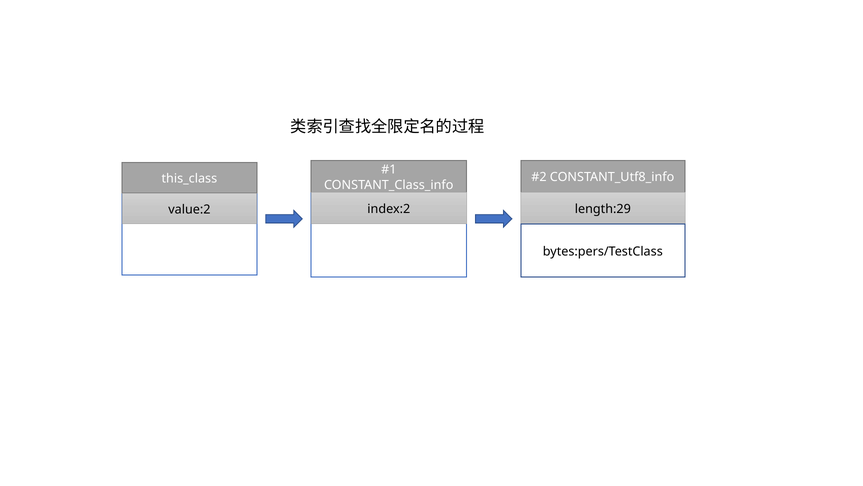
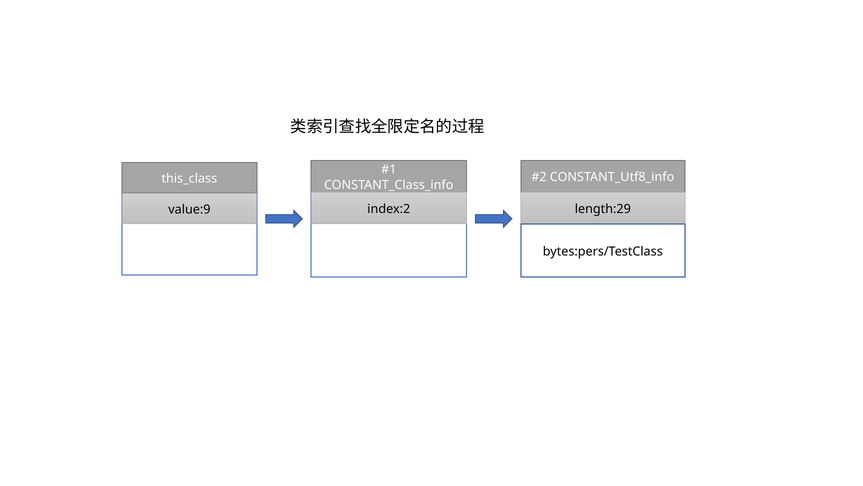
value:2: value:2 -> value:9
